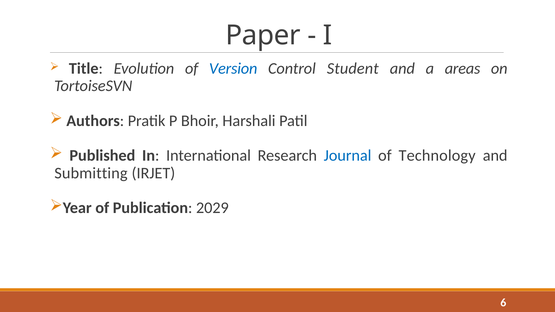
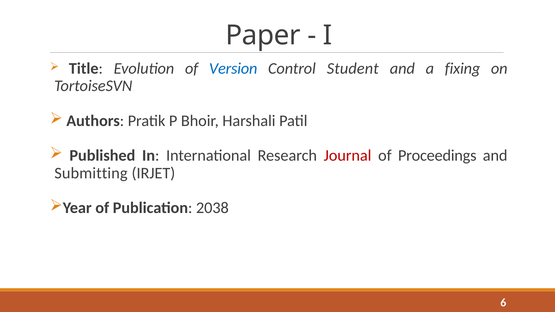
areas: areas -> fixing
Journal colour: blue -> red
Technology: Technology -> Proceedings
2029: 2029 -> 2038
